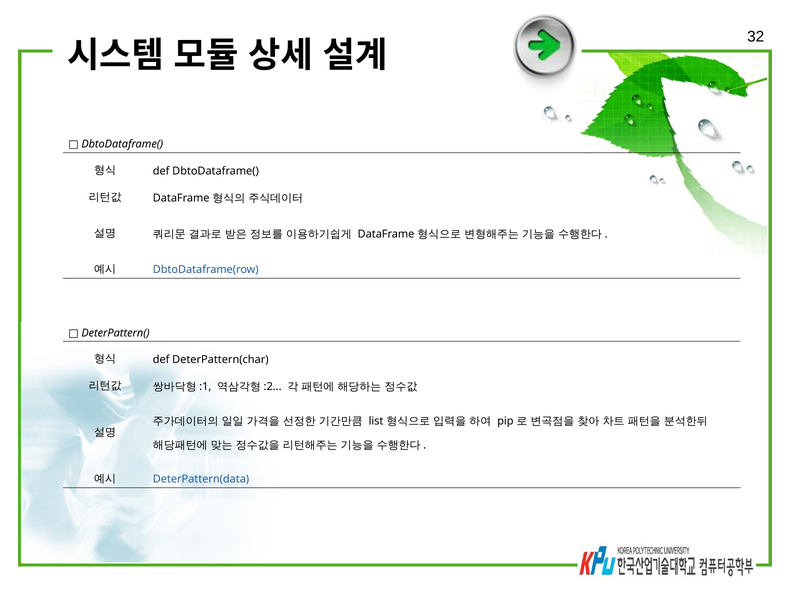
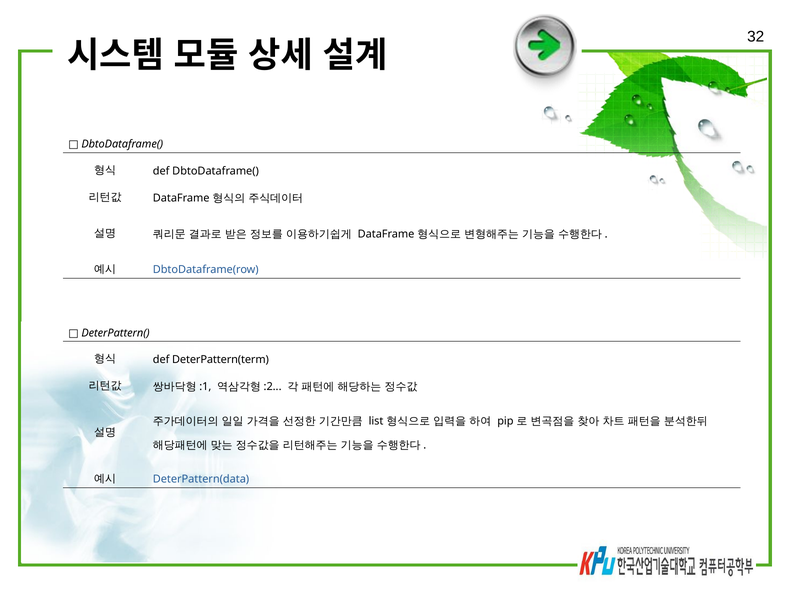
DeterPattern(char: DeterPattern(char -> DeterPattern(term
